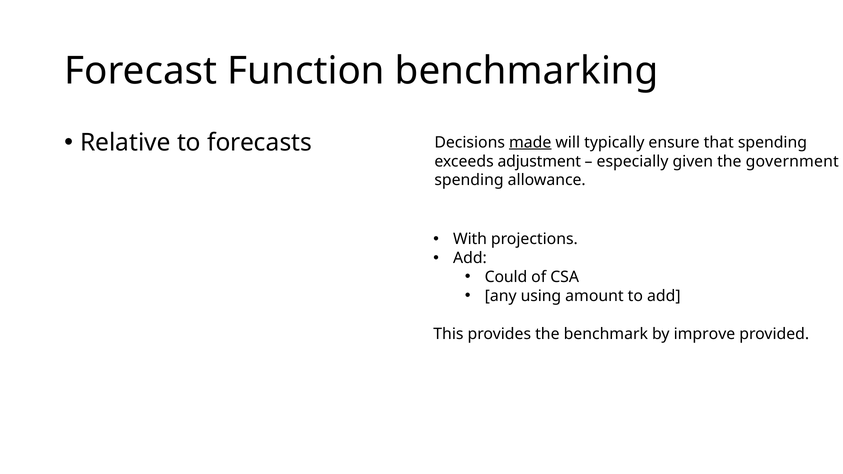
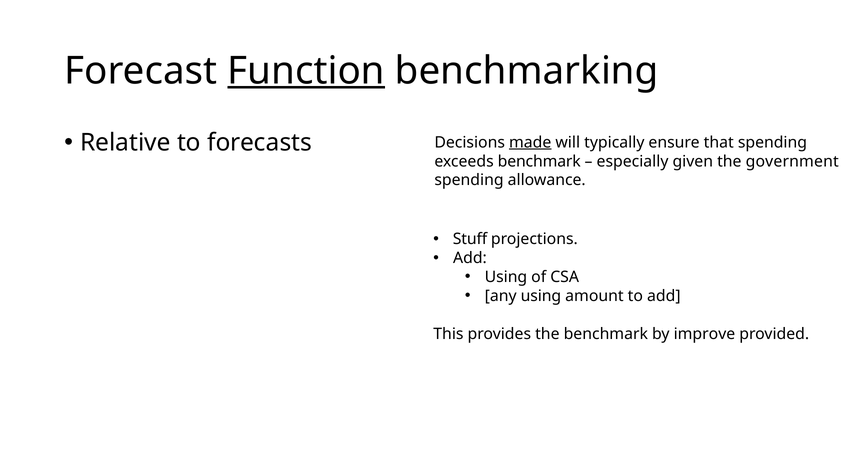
Function underline: none -> present
exceeds adjustment: adjustment -> benchmark
With: With -> Stuff
Could at (506, 277): Could -> Using
